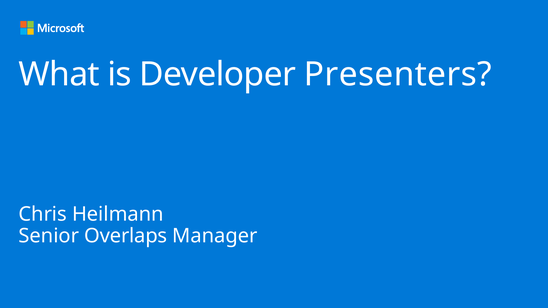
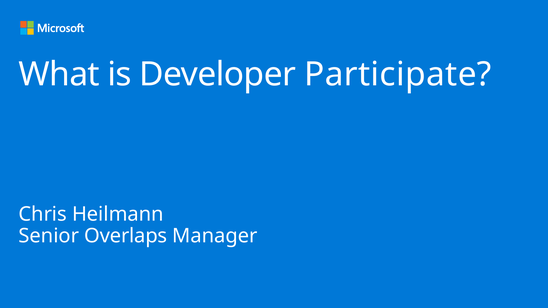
Presenters: Presenters -> Participate
